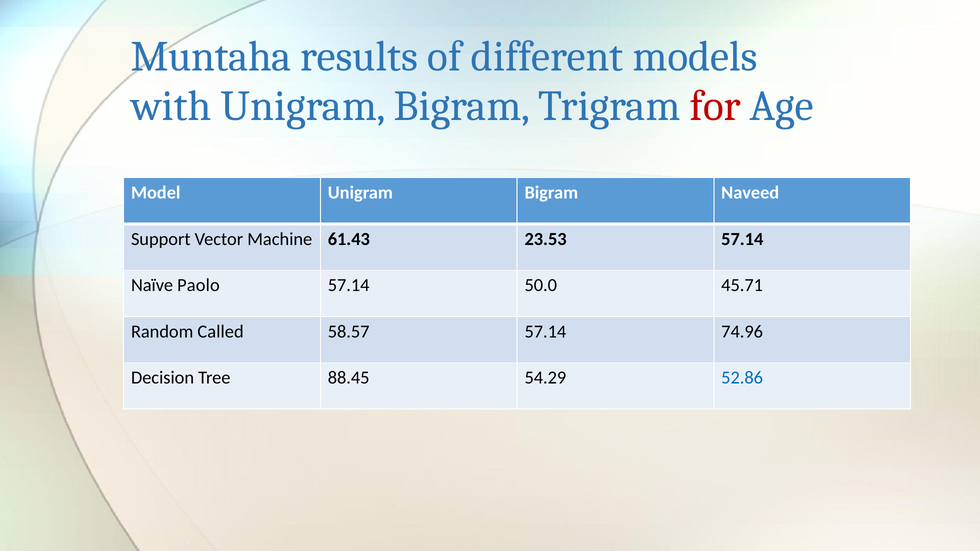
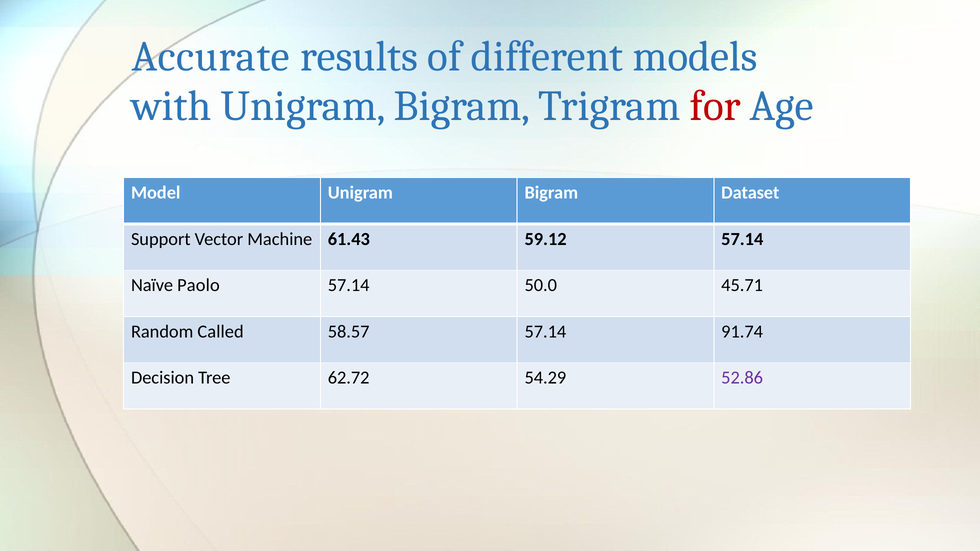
Muntaha: Muntaha -> Accurate
Naveed: Naveed -> Dataset
23.53: 23.53 -> 59.12
74.96: 74.96 -> 91.74
88.45: 88.45 -> 62.72
52.86 colour: blue -> purple
